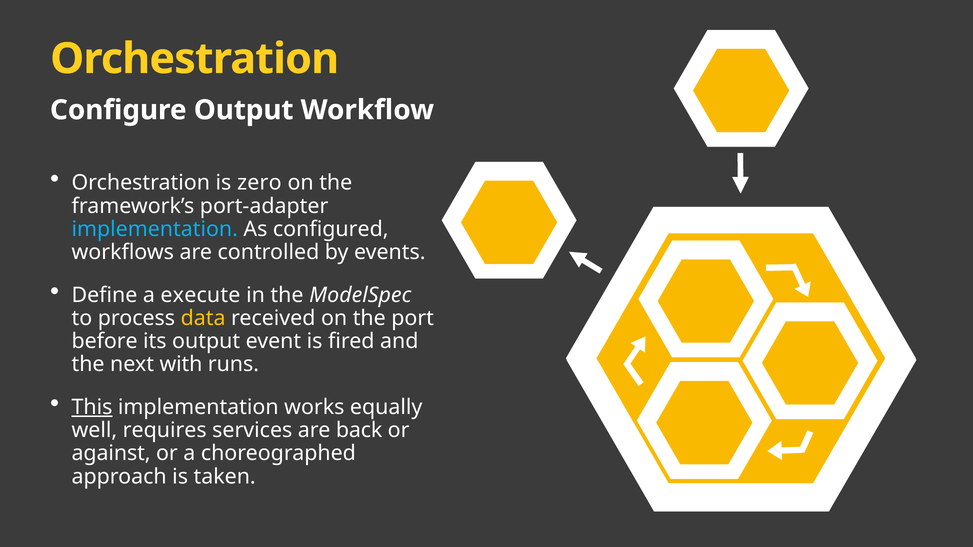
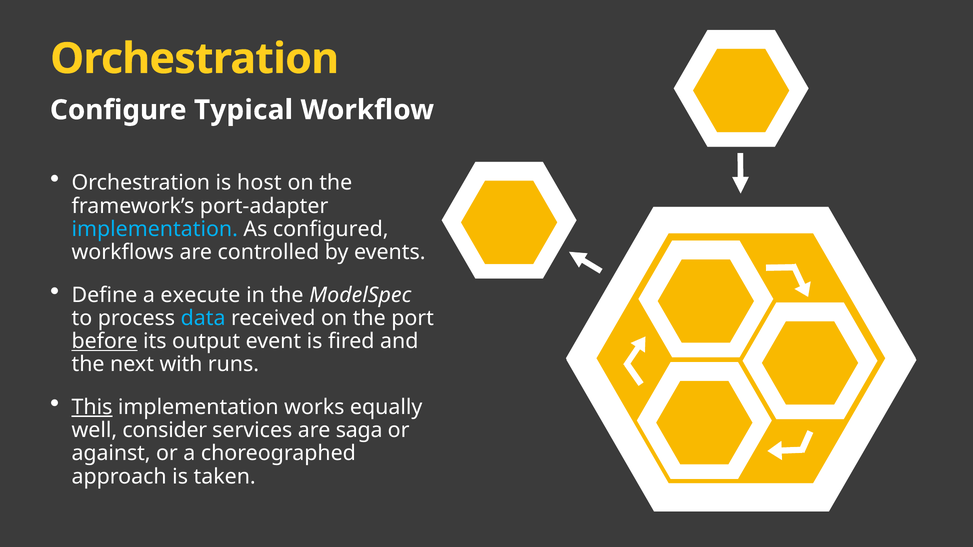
Configure Output: Output -> Typical
zero: zero -> host
data colour: yellow -> light blue
before underline: none -> present
requires: requires -> consider
back: back -> saga
